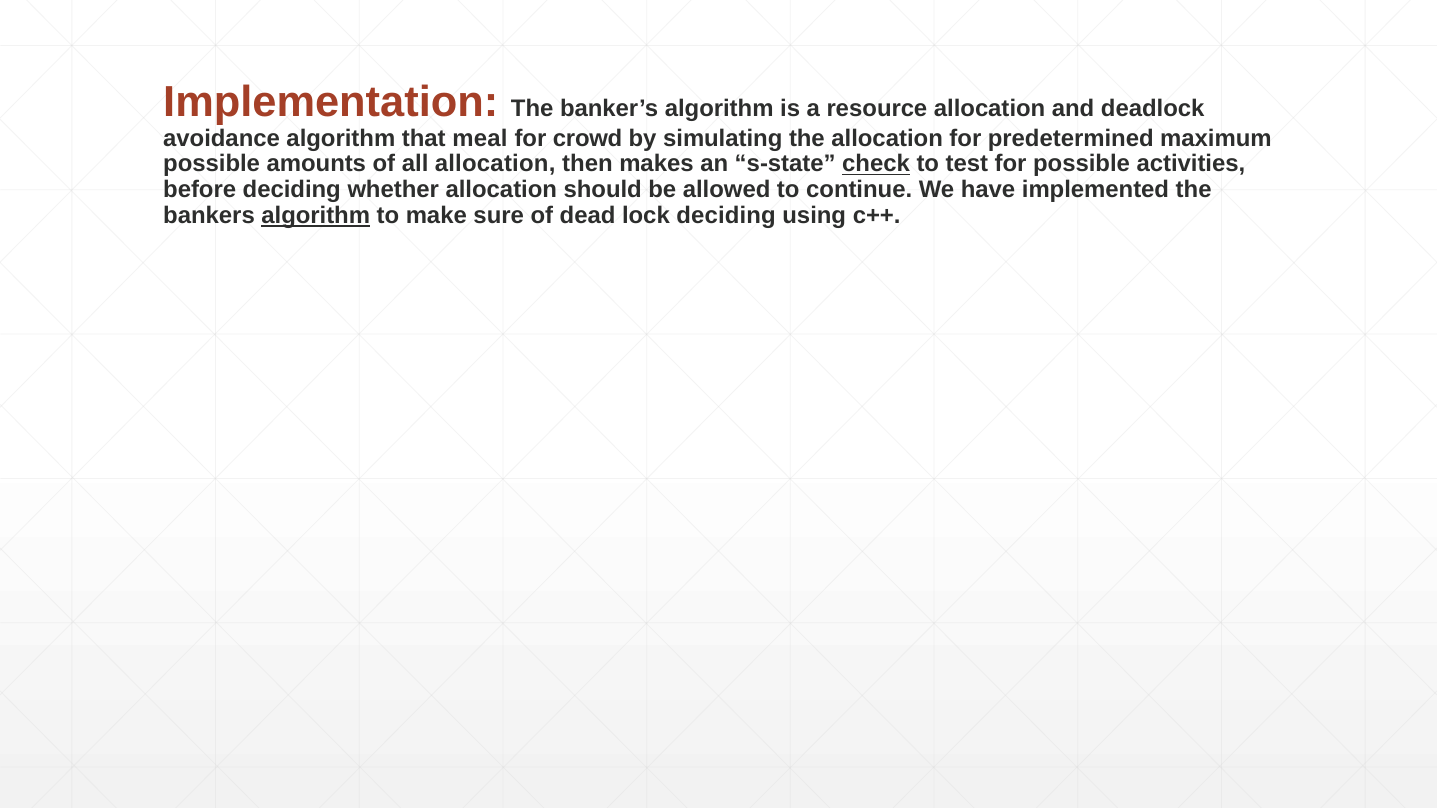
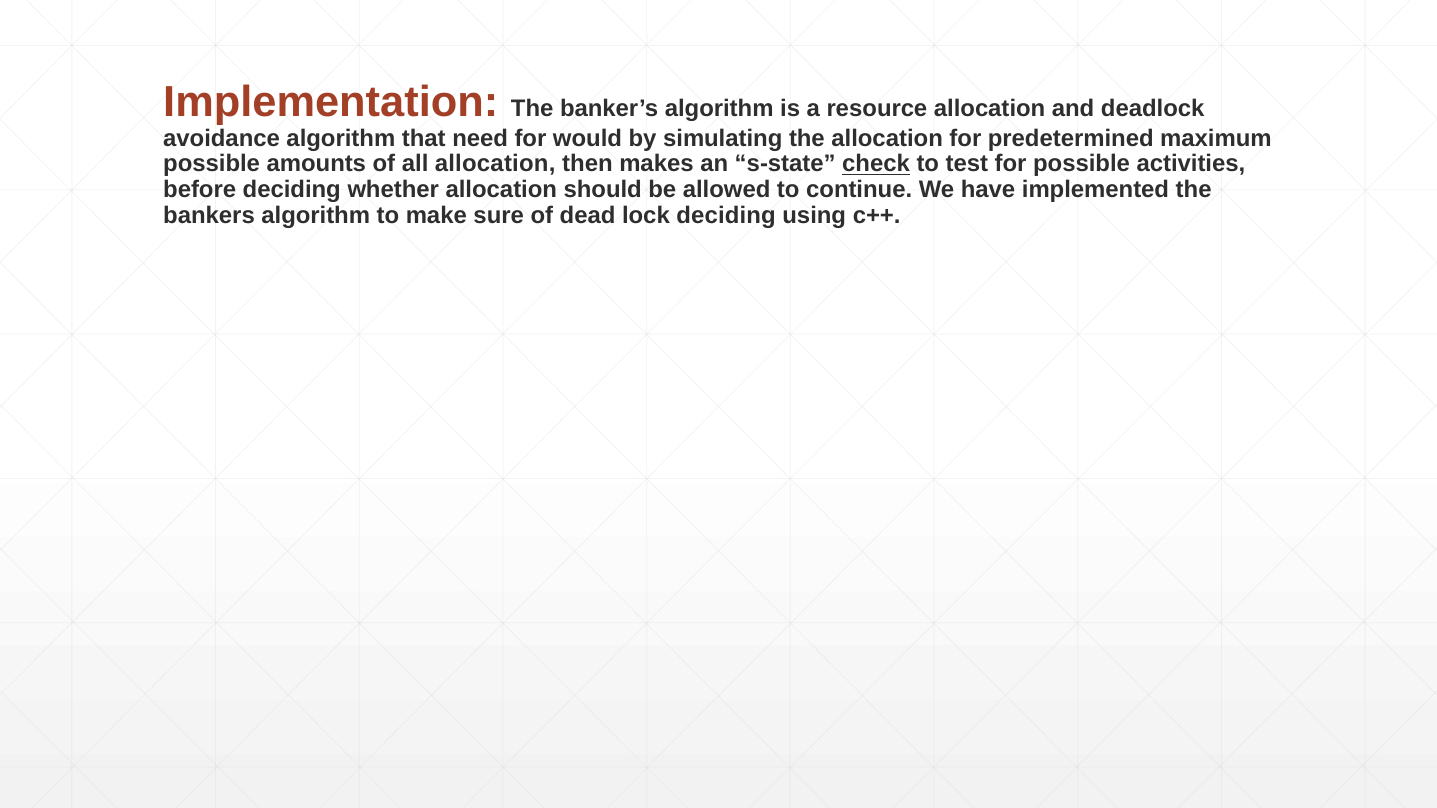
meal: meal -> need
crowd: crowd -> would
algorithm at (316, 216) underline: present -> none
